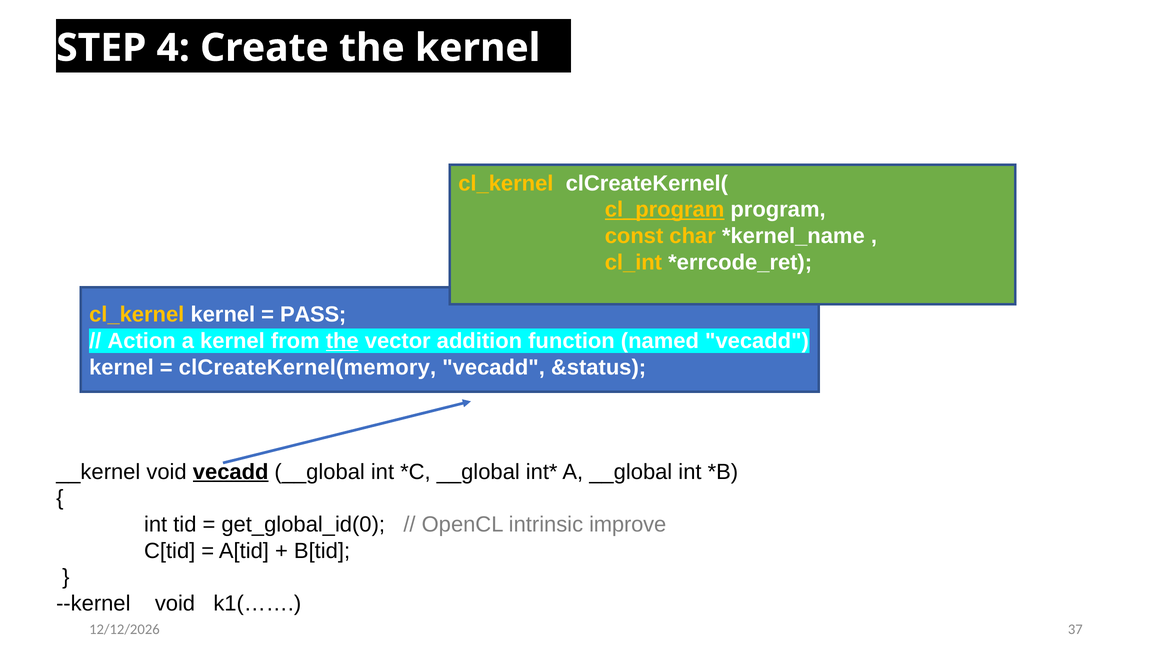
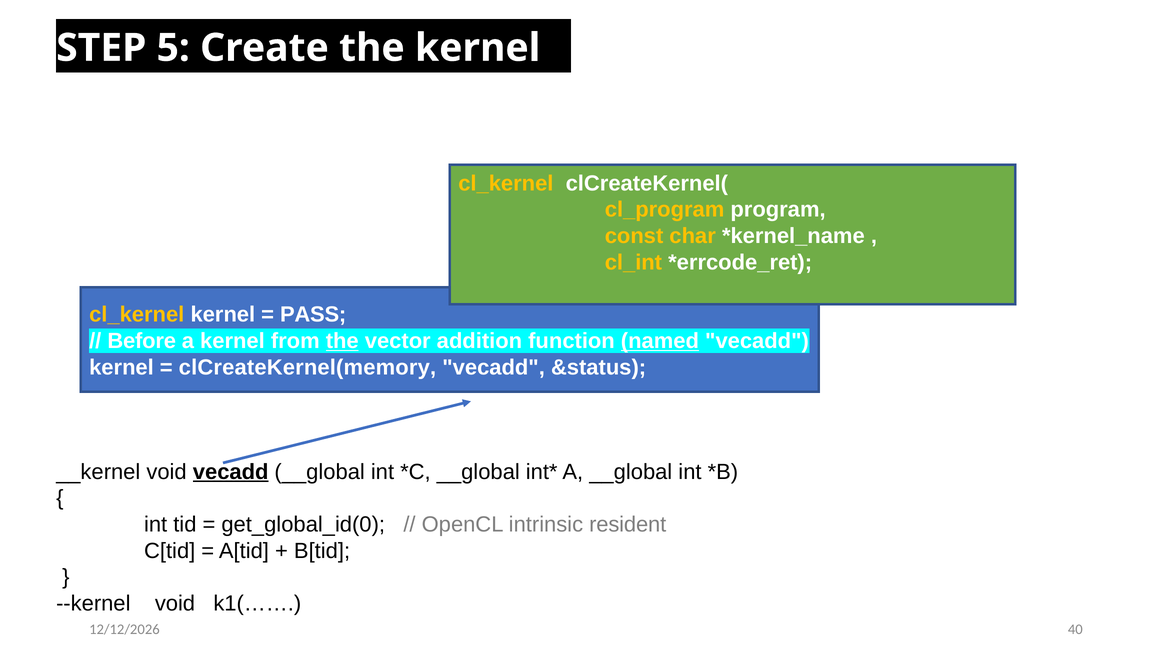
4: 4 -> 5
cl_program underline: present -> none
Action: Action -> Before
named underline: none -> present
improve: improve -> resident
37: 37 -> 40
